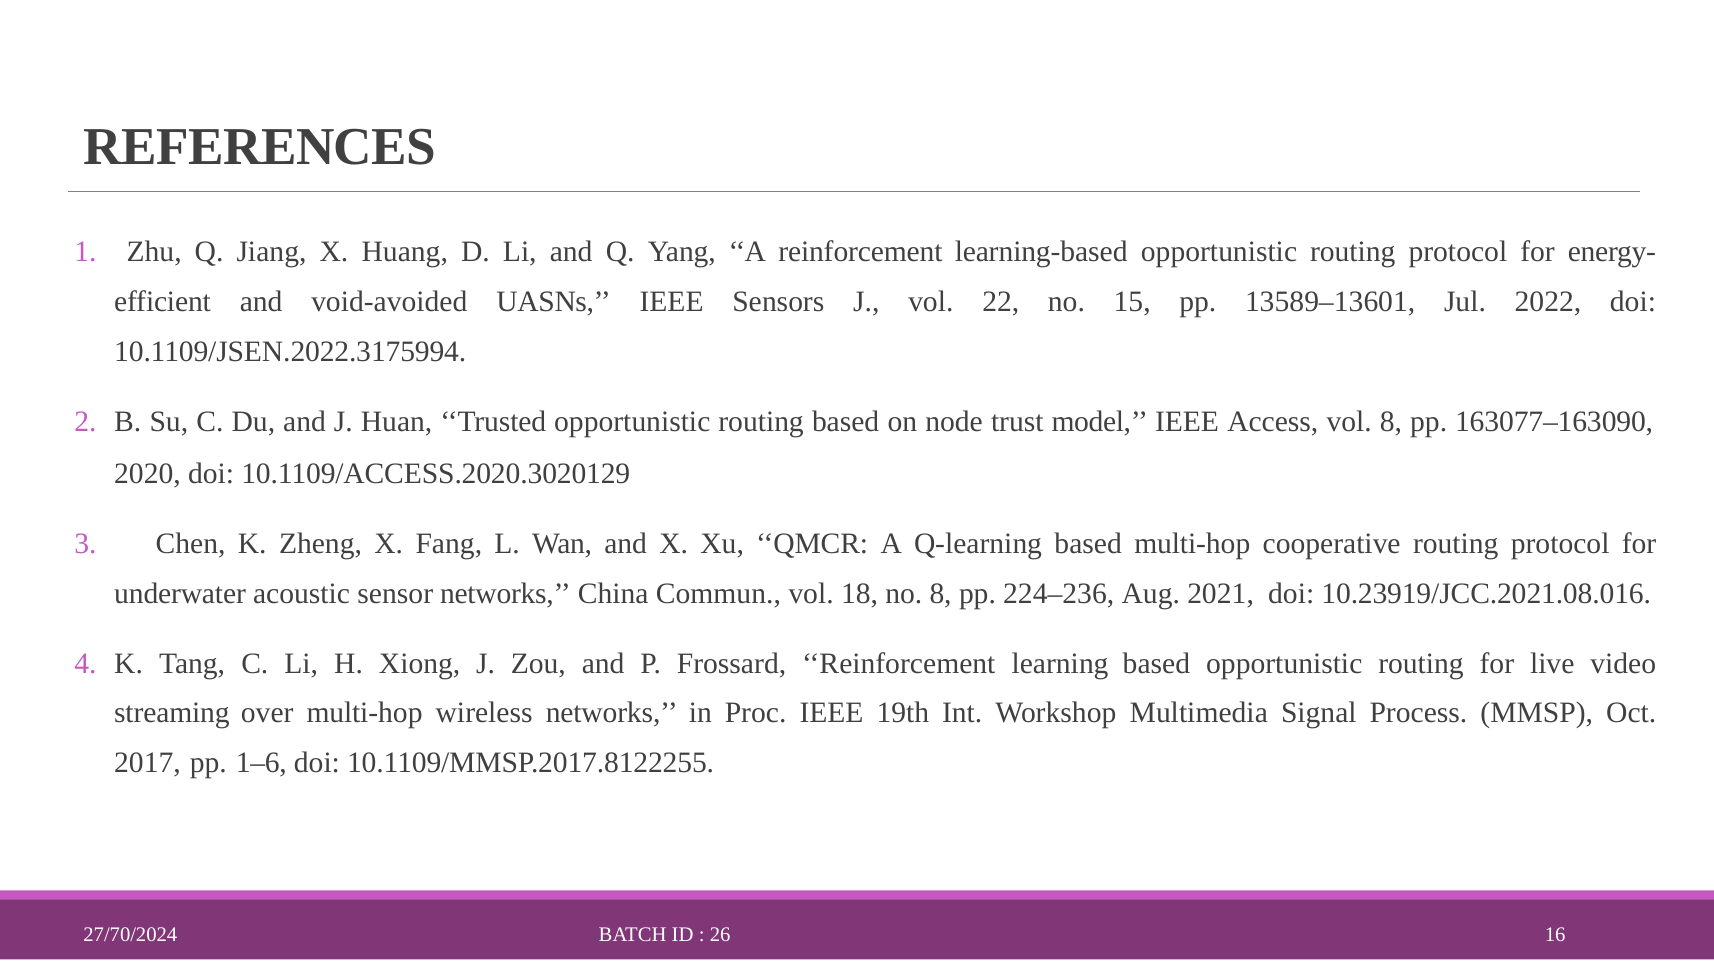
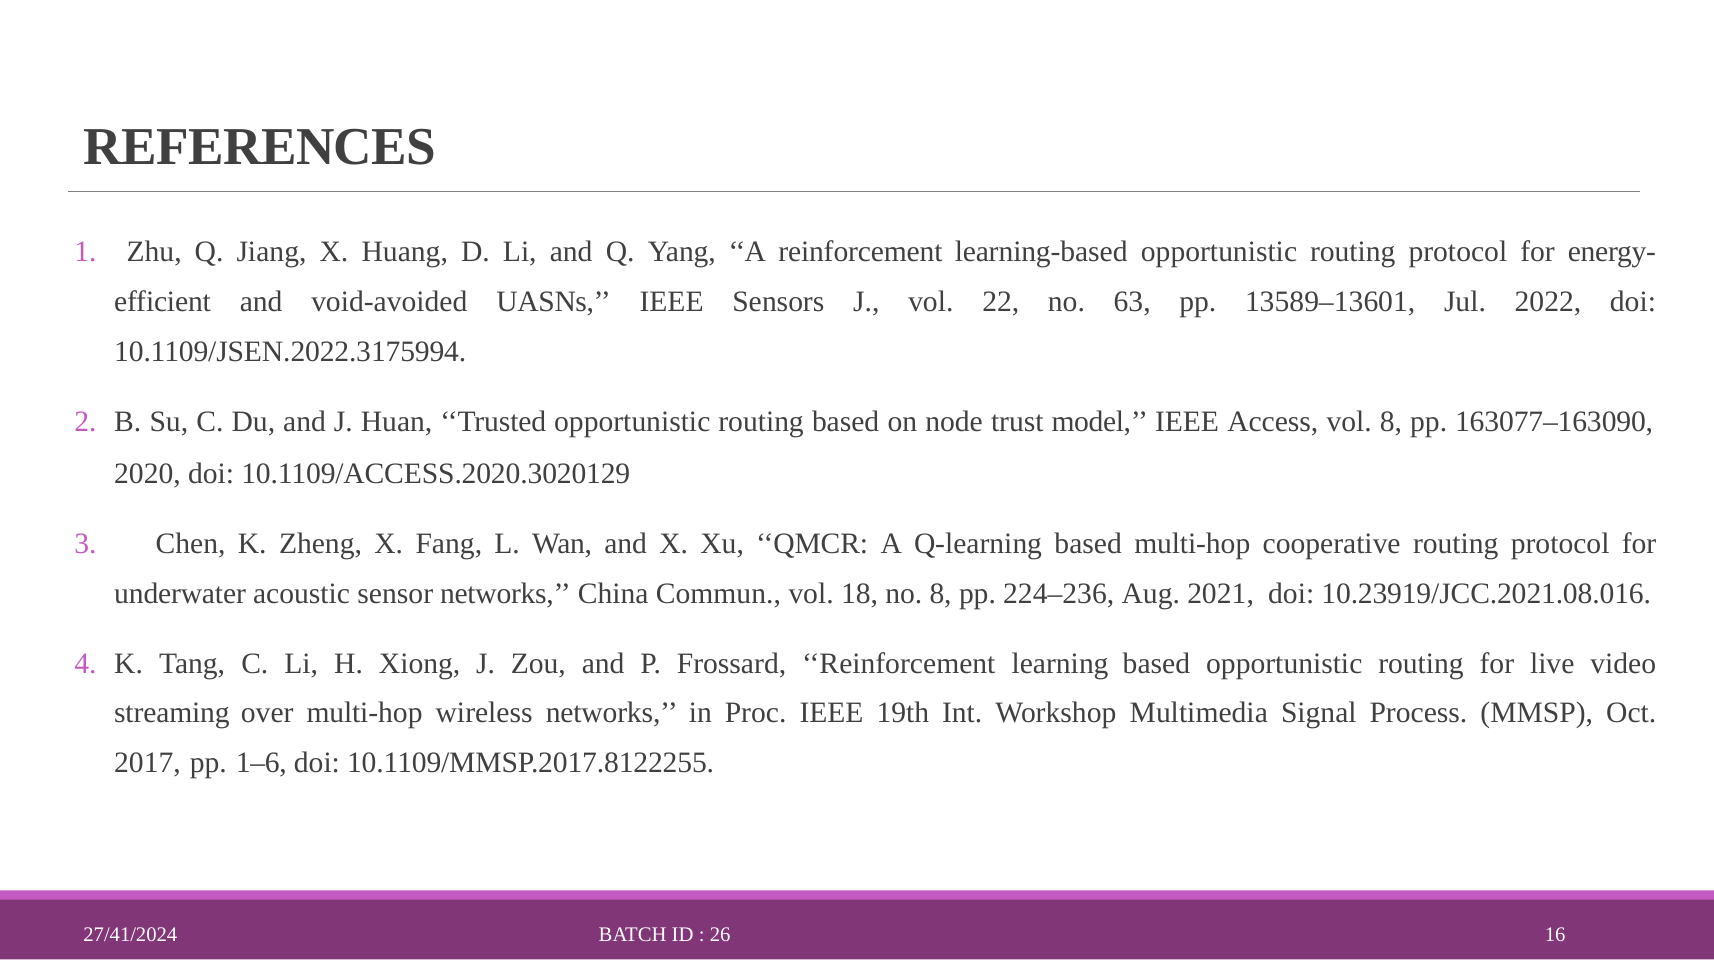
15: 15 -> 63
27/70/2024: 27/70/2024 -> 27/41/2024
